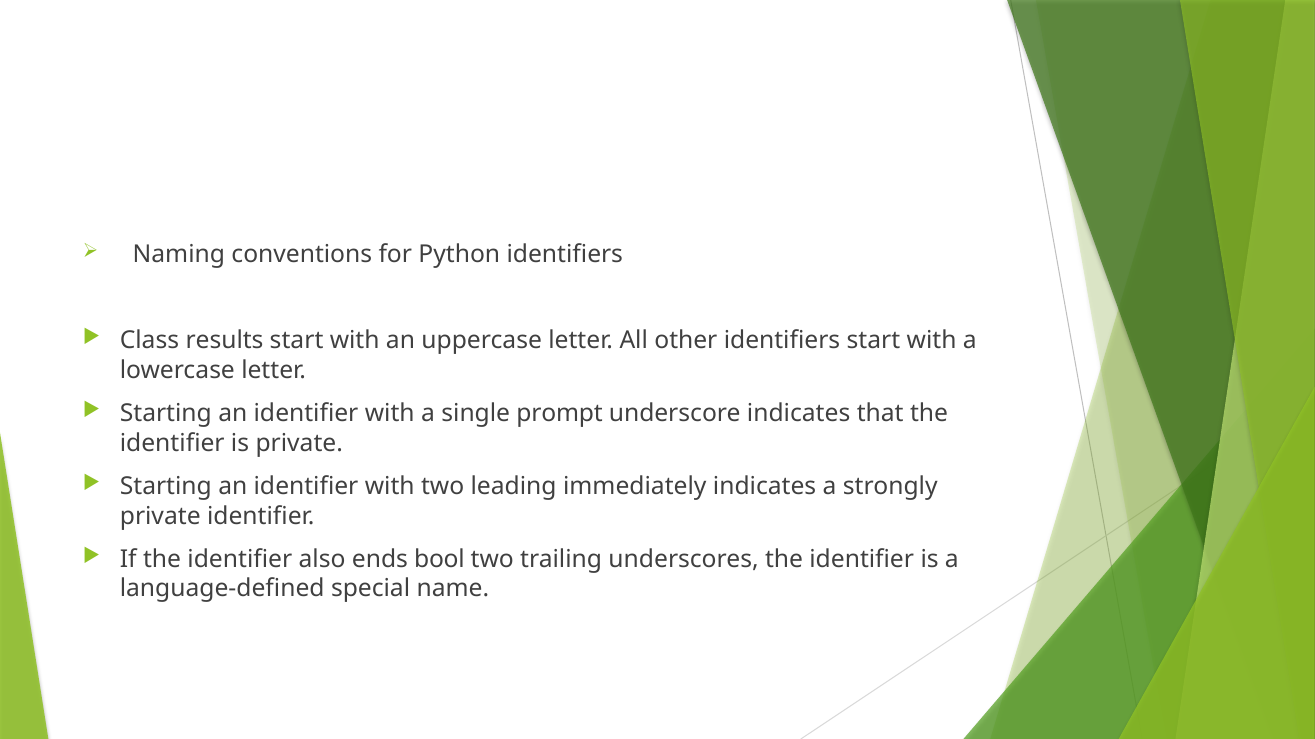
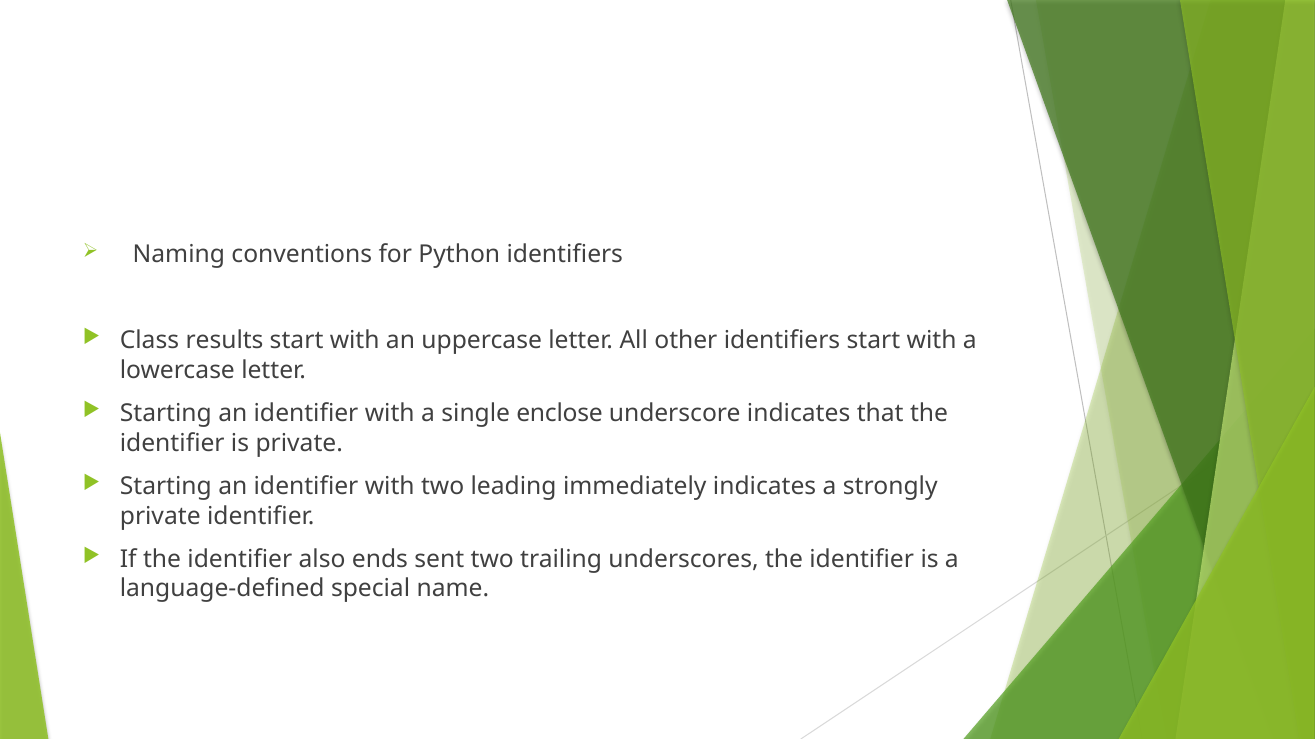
prompt: prompt -> enclose
bool: bool -> sent
